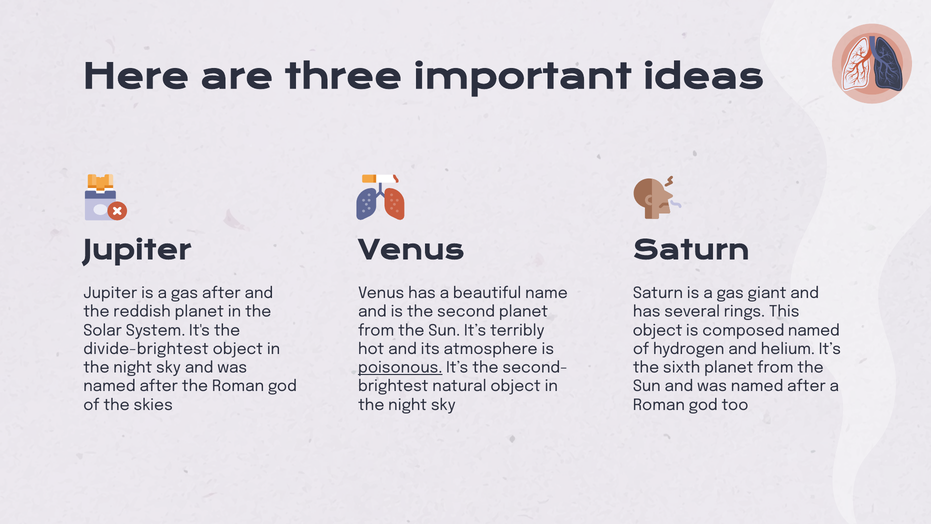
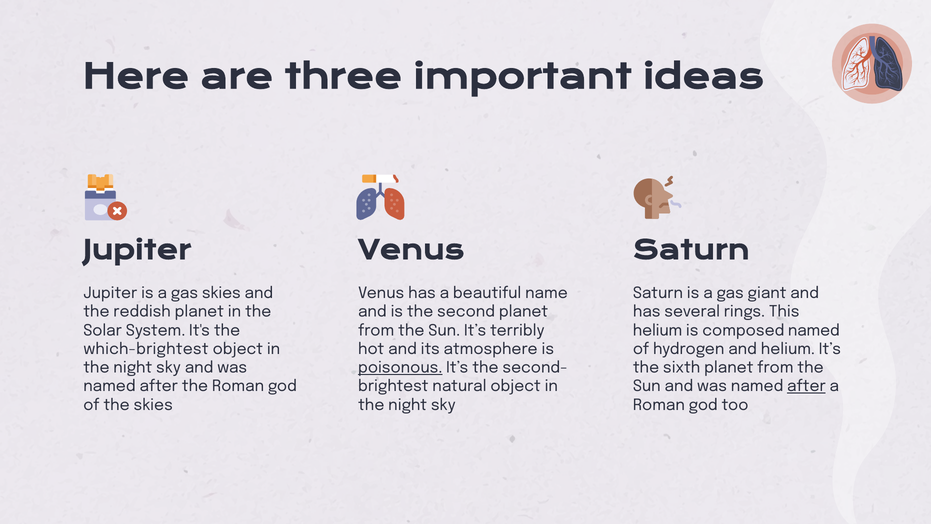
gas after: after -> skies
object at (658, 330): object -> helium
divide-brightest: divide-brightest -> which-brightest
after at (806, 386) underline: none -> present
